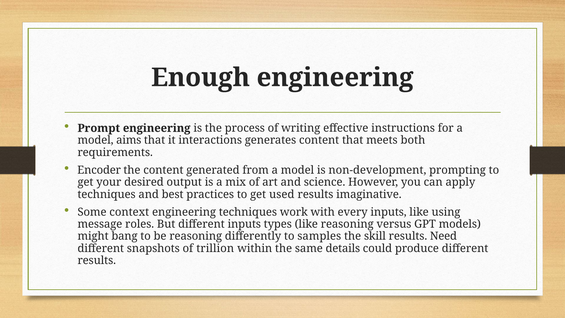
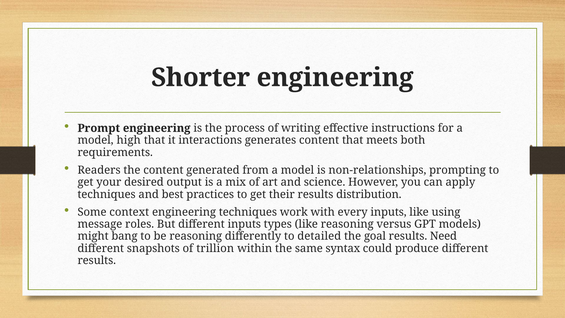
Enough: Enough -> Shorter
aims: aims -> high
Encoder: Encoder -> Readers
non-development: non-development -> non-relationships
used: used -> their
imaginative: imaginative -> distribution
samples: samples -> detailed
skill: skill -> goal
details: details -> syntax
